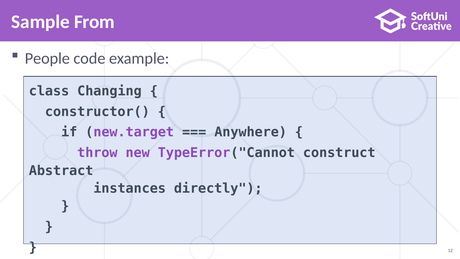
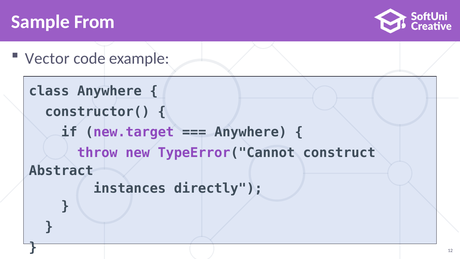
People: People -> Vector
class Changing: Changing -> Anywhere
